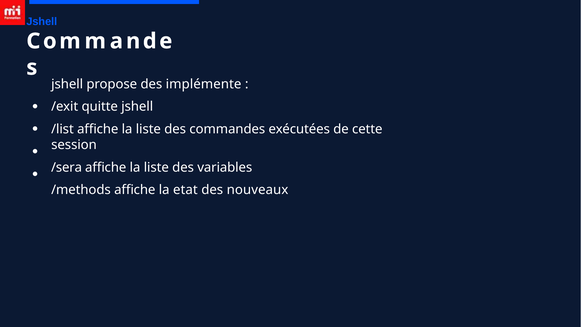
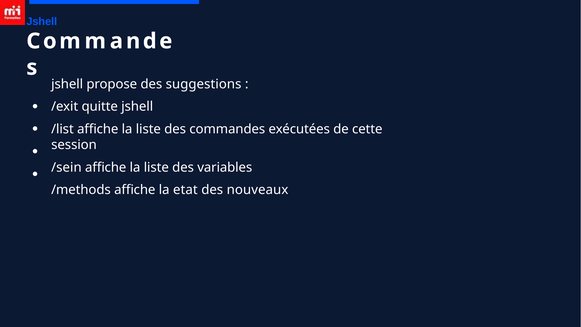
implémente: implémente -> suggestions
/sera: /sera -> /sein
